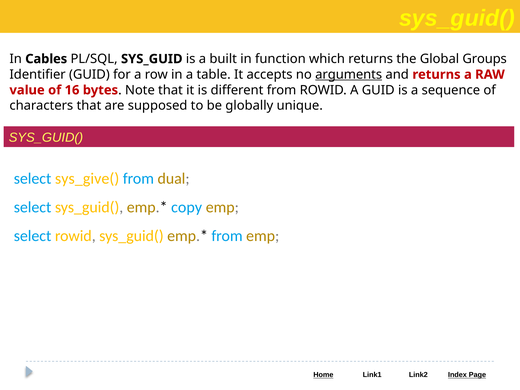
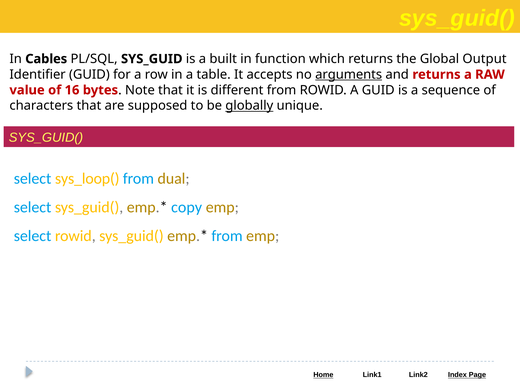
Groups: Groups -> Output
globally underline: none -> present
sys_give(: sys_give( -> sys_loop(
